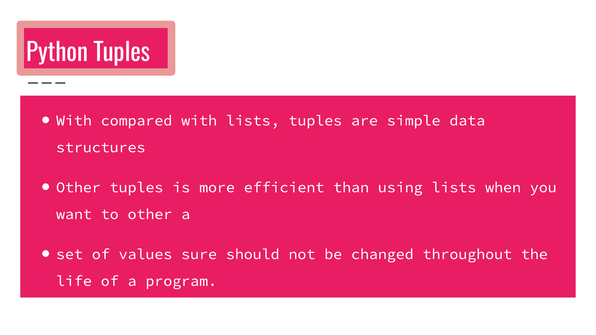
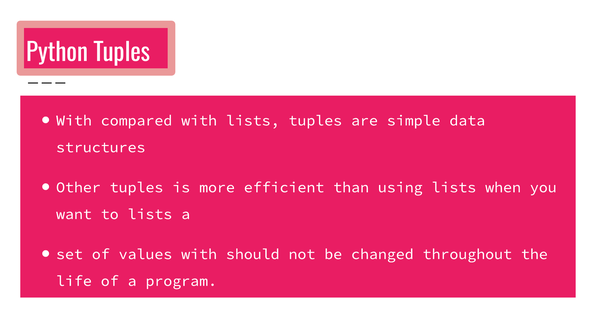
to other: other -> lists
values sure: sure -> with
